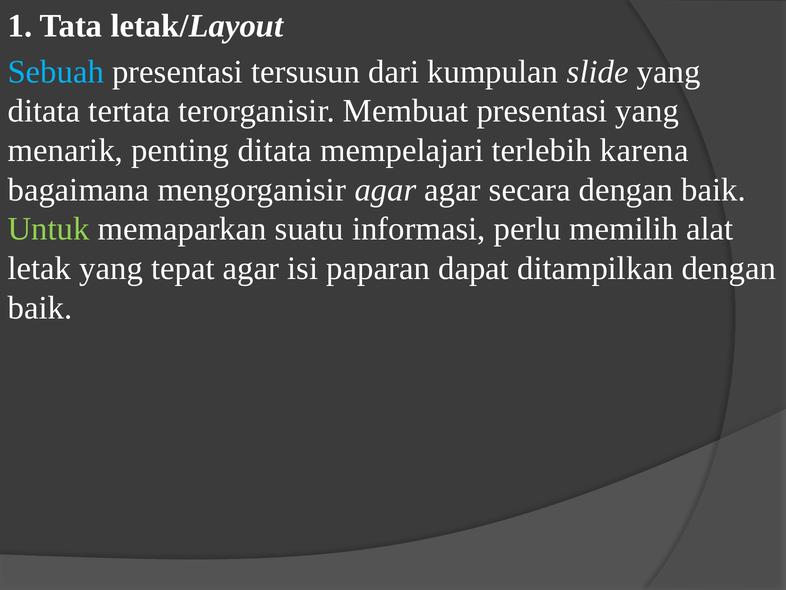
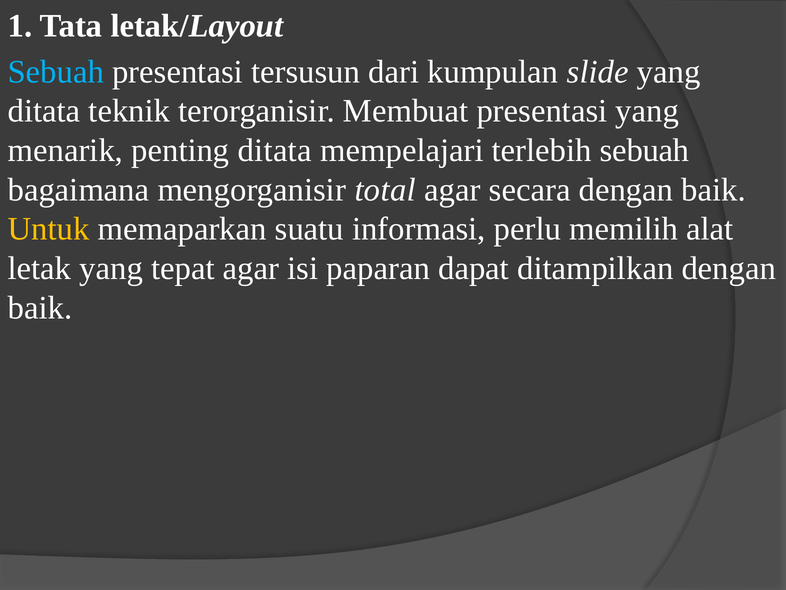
tertata: tertata -> teknik
terlebih karena: karena -> sebuah
mengorganisir agar: agar -> total
Untuk colour: light green -> yellow
